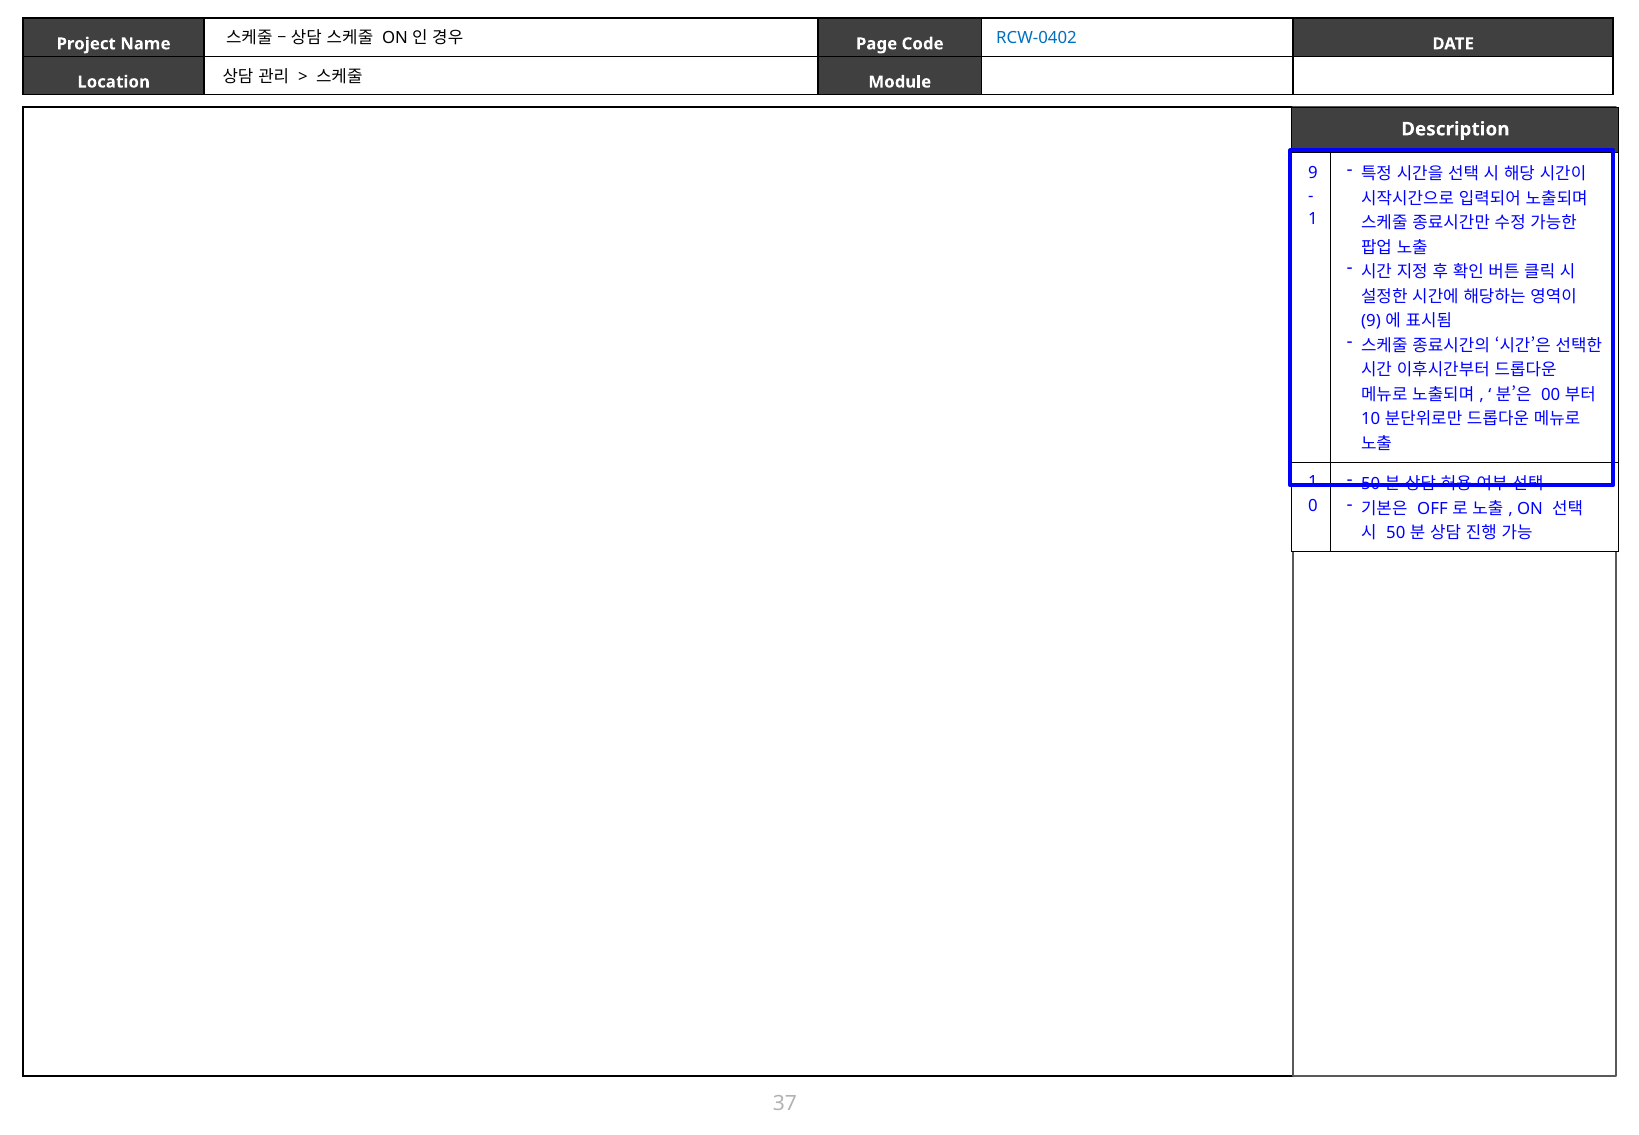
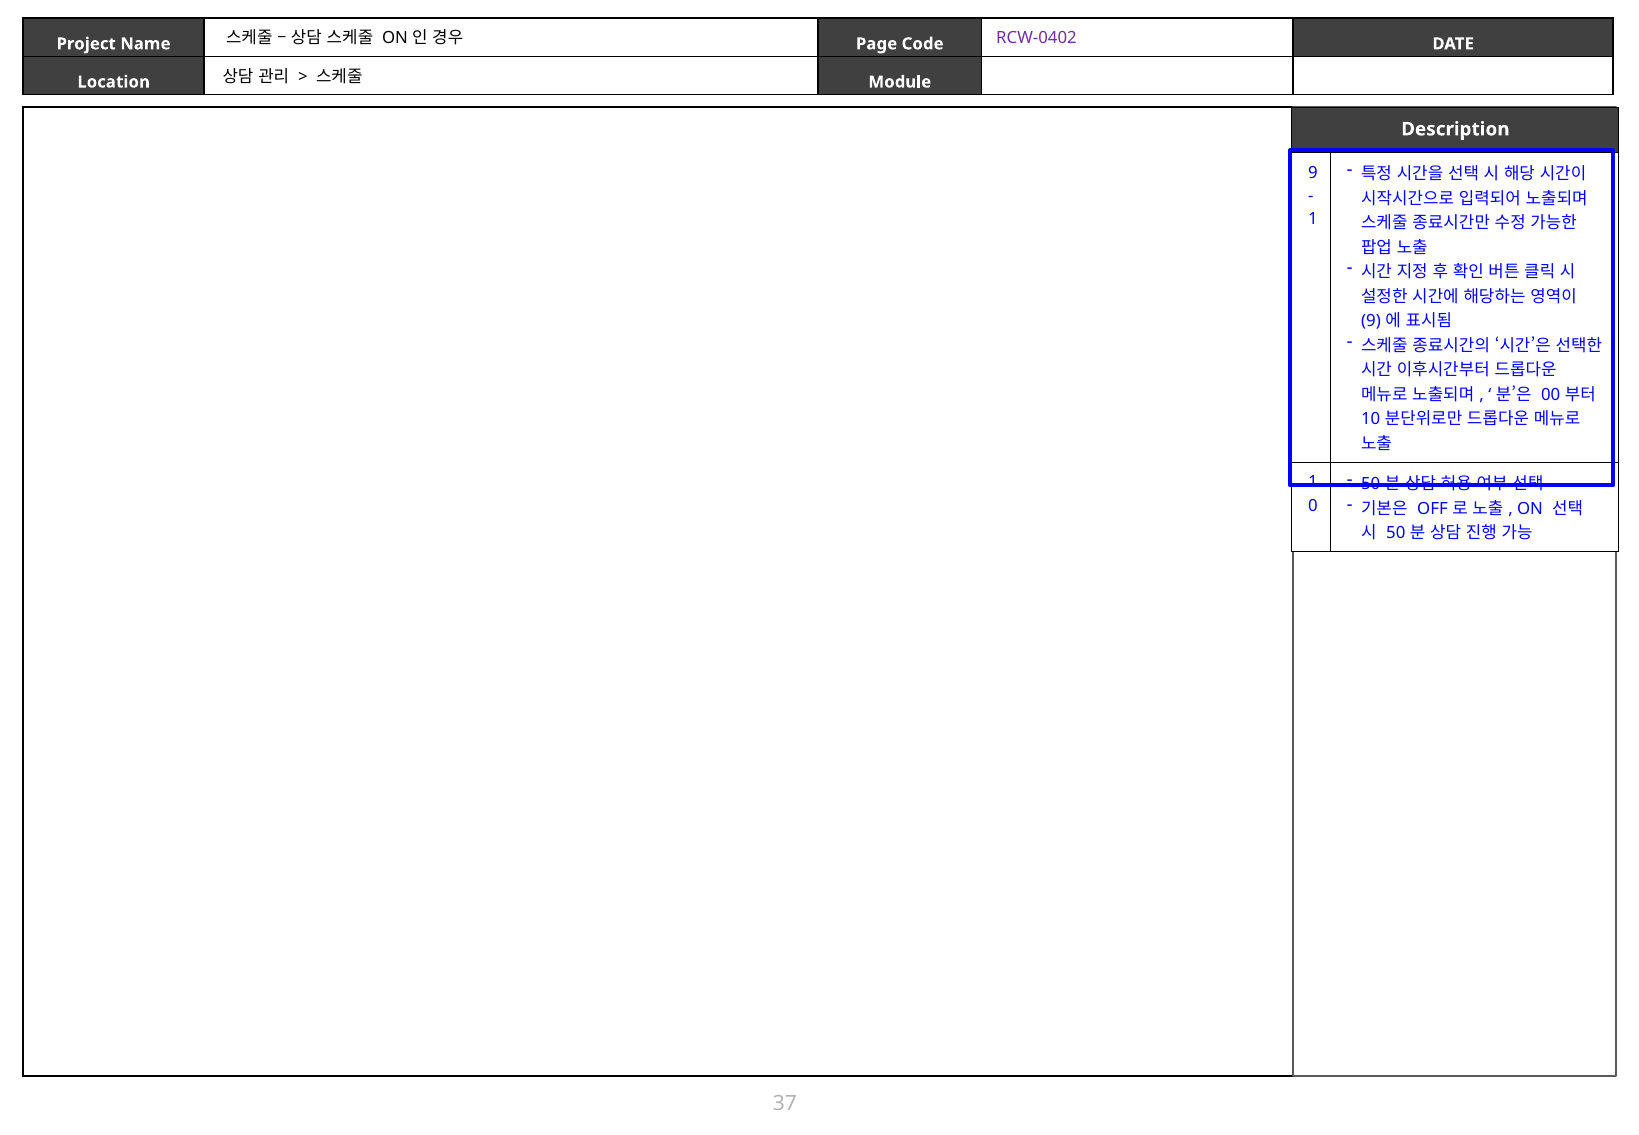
RCW-0402 colour: blue -> purple
